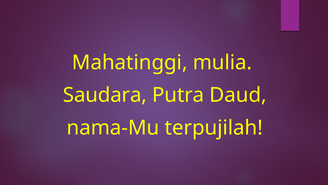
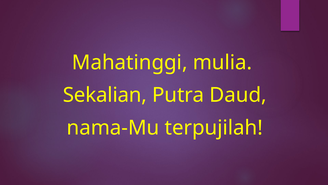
Saudara: Saudara -> Sekalian
